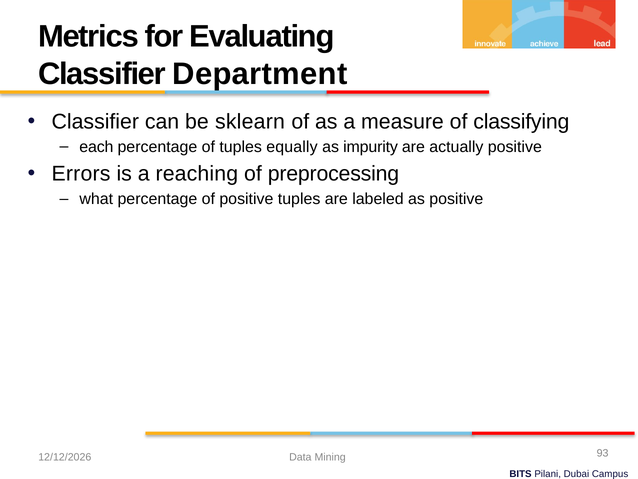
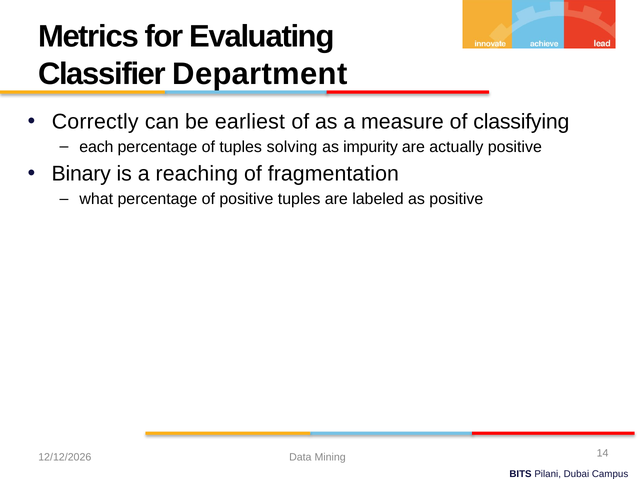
Classifier at (95, 122): Classifier -> Correctly
sklearn: sklearn -> earliest
equally: equally -> solving
Errors: Errors -> Binary
preprocessing: preprocessing -> fragmentation
93: 93 -> 14
